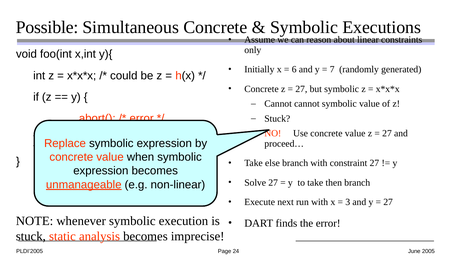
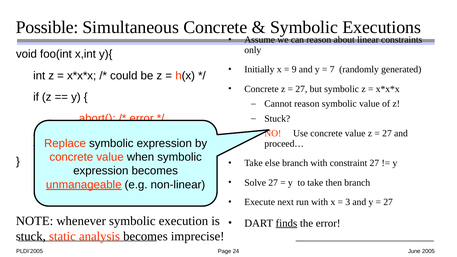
6: 6 -> 9
Cannot cannot: cannot -> reason
finds underline: none -> present
